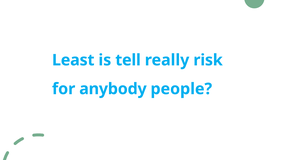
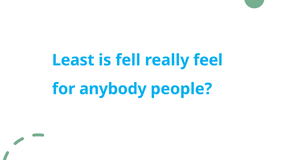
tell: tell -> fell
risk: risk -> feel
